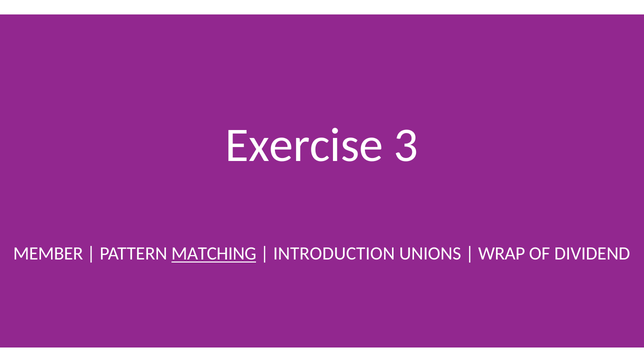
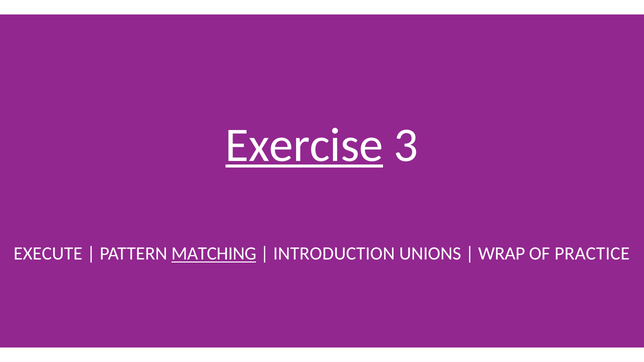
Exercise underline: none -> present
MEMBER: MEMBER -> EXECUTE
DIVIDEND: DIVIDEND -> PRACTICE
